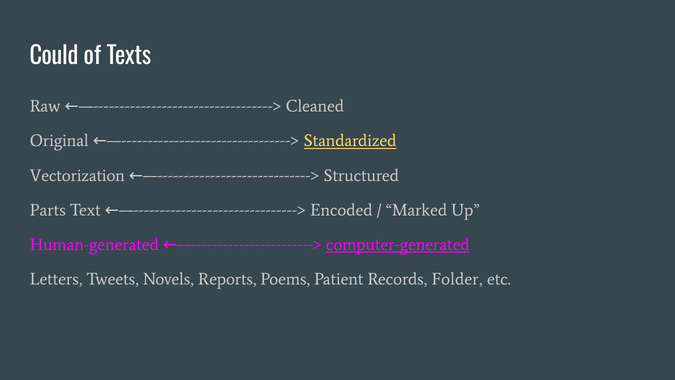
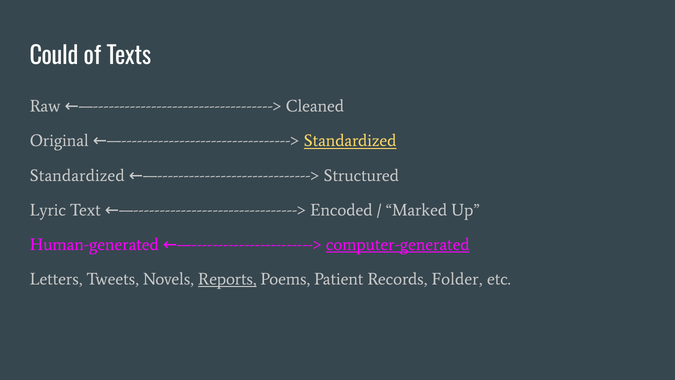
Vectorization at (77, 175): Vectorization -> Standardized
Parts: Parts -> Lyric
Reports underline: none -> present
